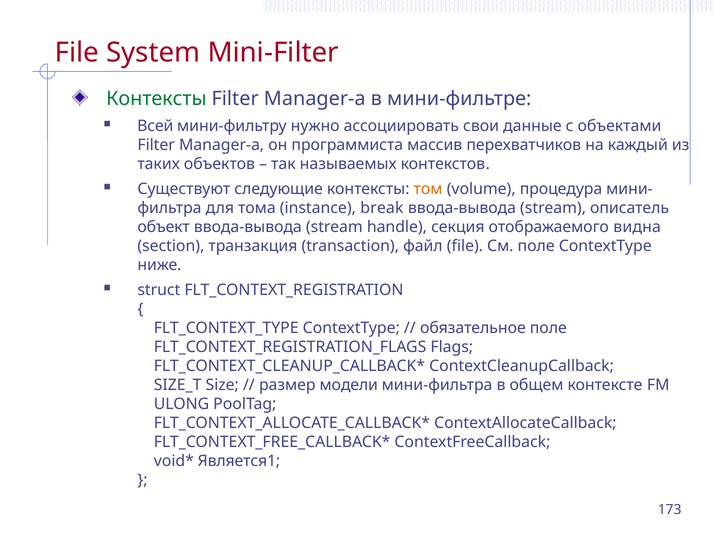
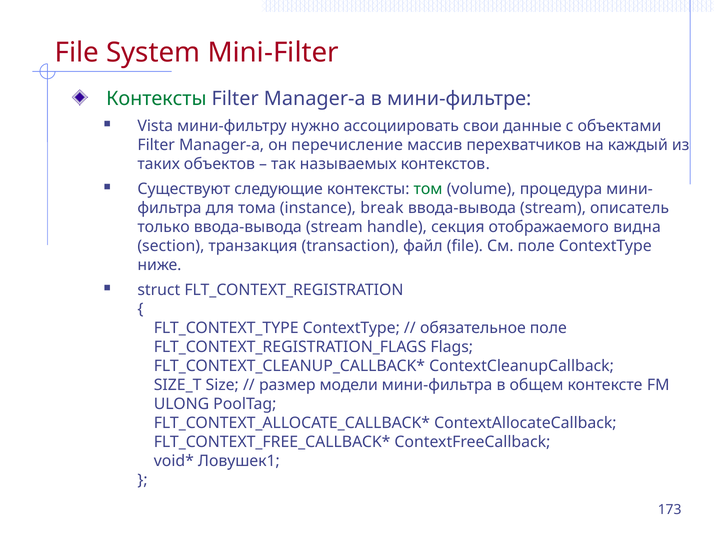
Всей: Всей -> Vista
программиста: программиста -> перечисление
том colour: orange -> green
объект: объект -> только
Является1: Является1 -> Ловушек1
